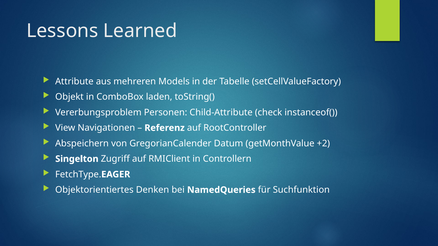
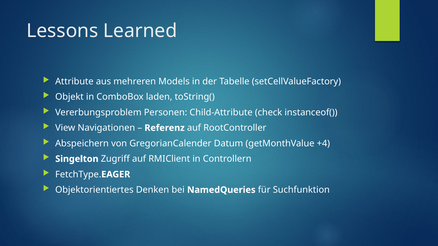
+2: +2 -> +4
